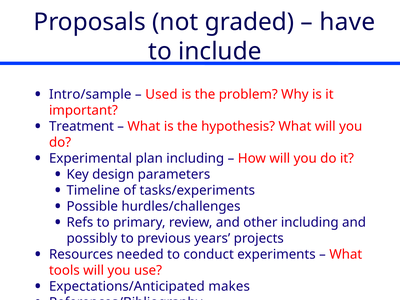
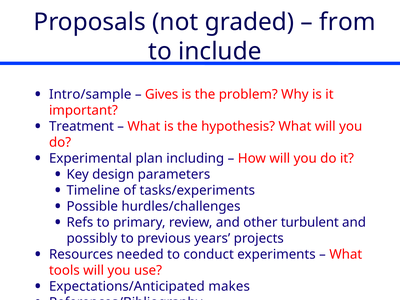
have: have -> from
Used: Used -> Gives
other including: including -> turbulent
